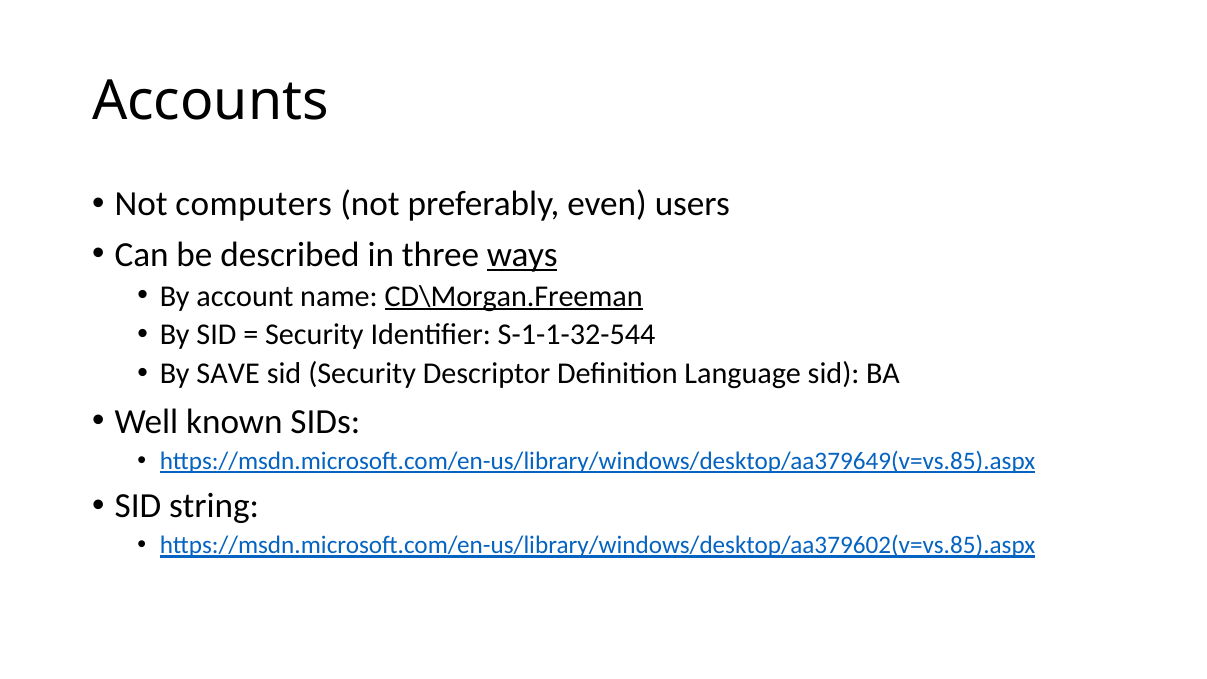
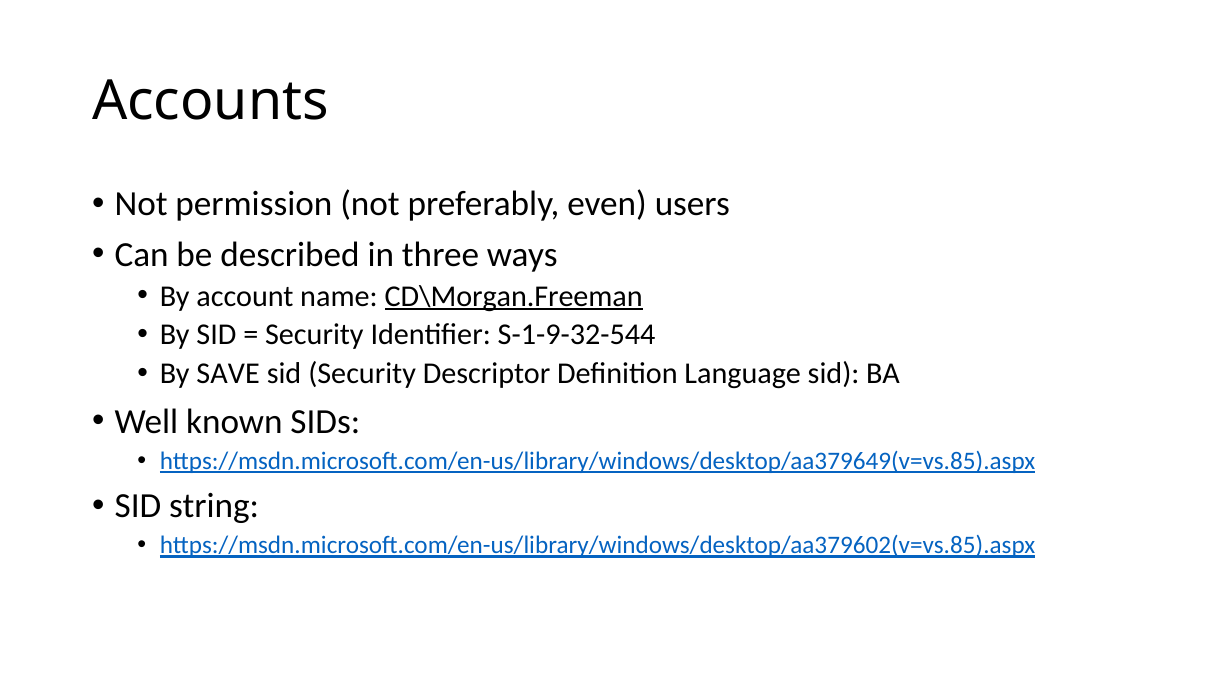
computers: computers -> permission
ways underline: present -> none
S-1-1-32-544: S-1-1-32-544 -> S-1-9-32-544
